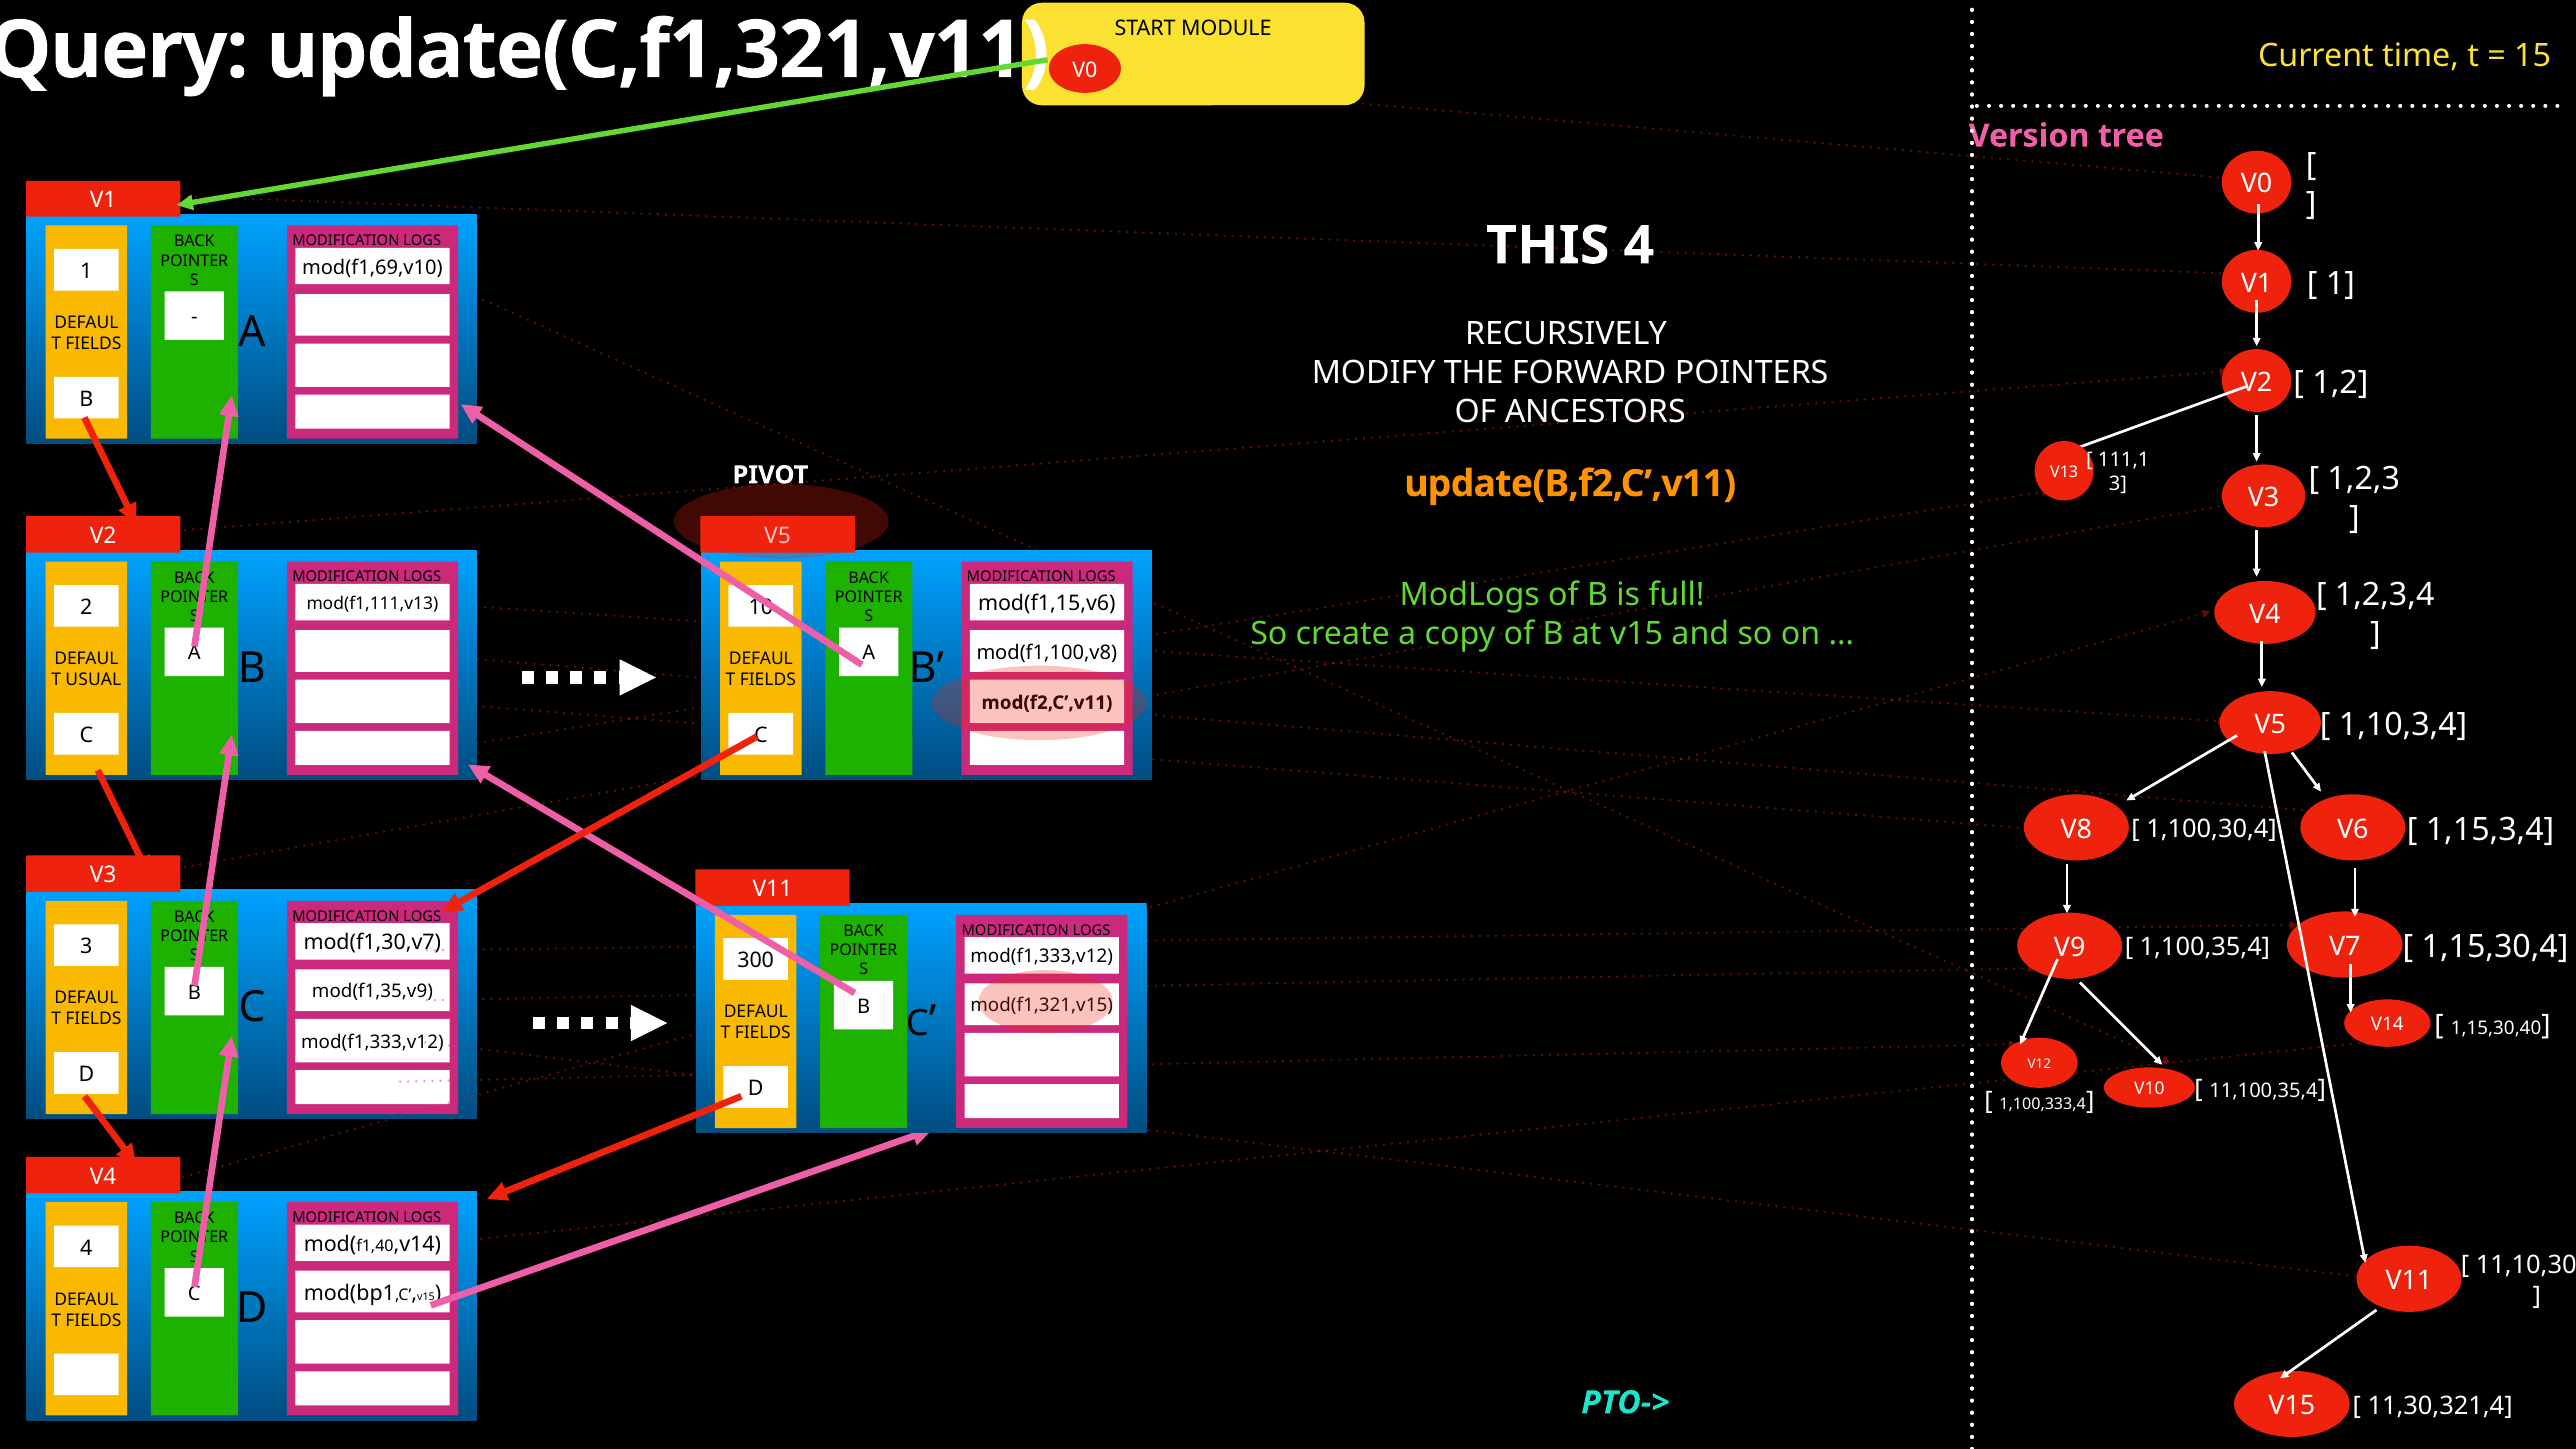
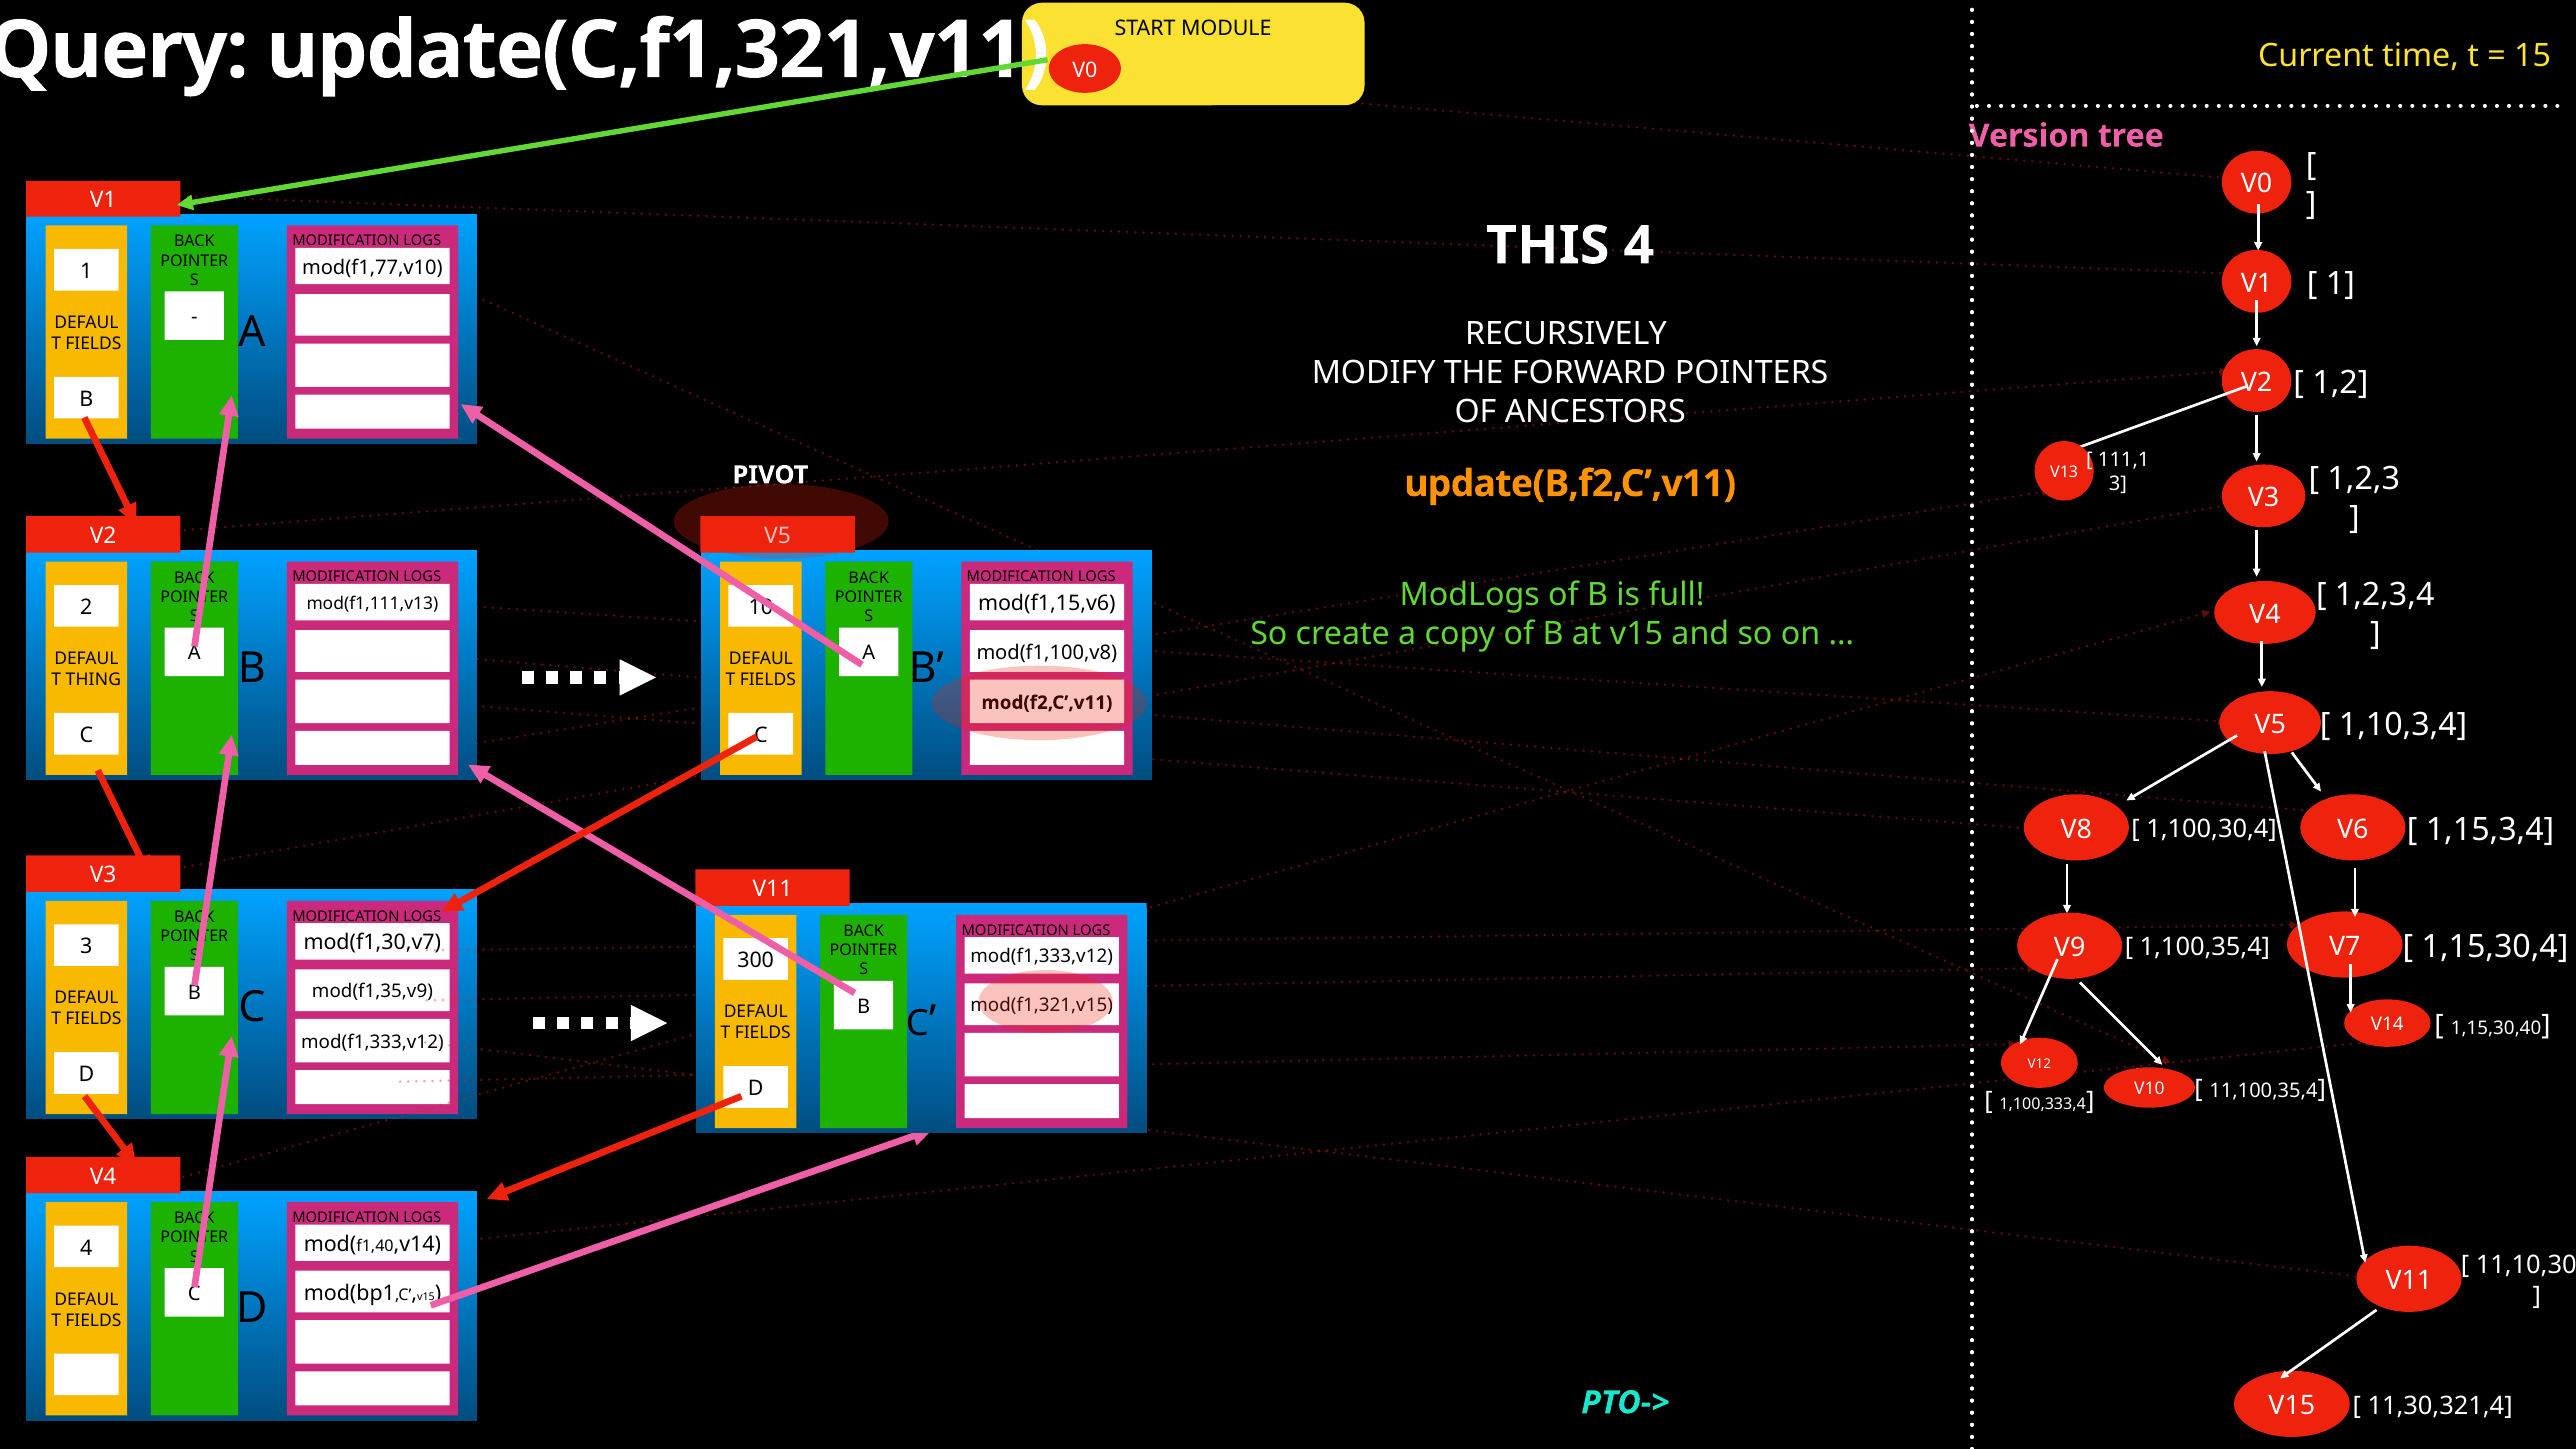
mod(f1,69,v10: mod(f1,69,v10 -> mod(f1,77,v10
USUAL: USUAL -> THING
